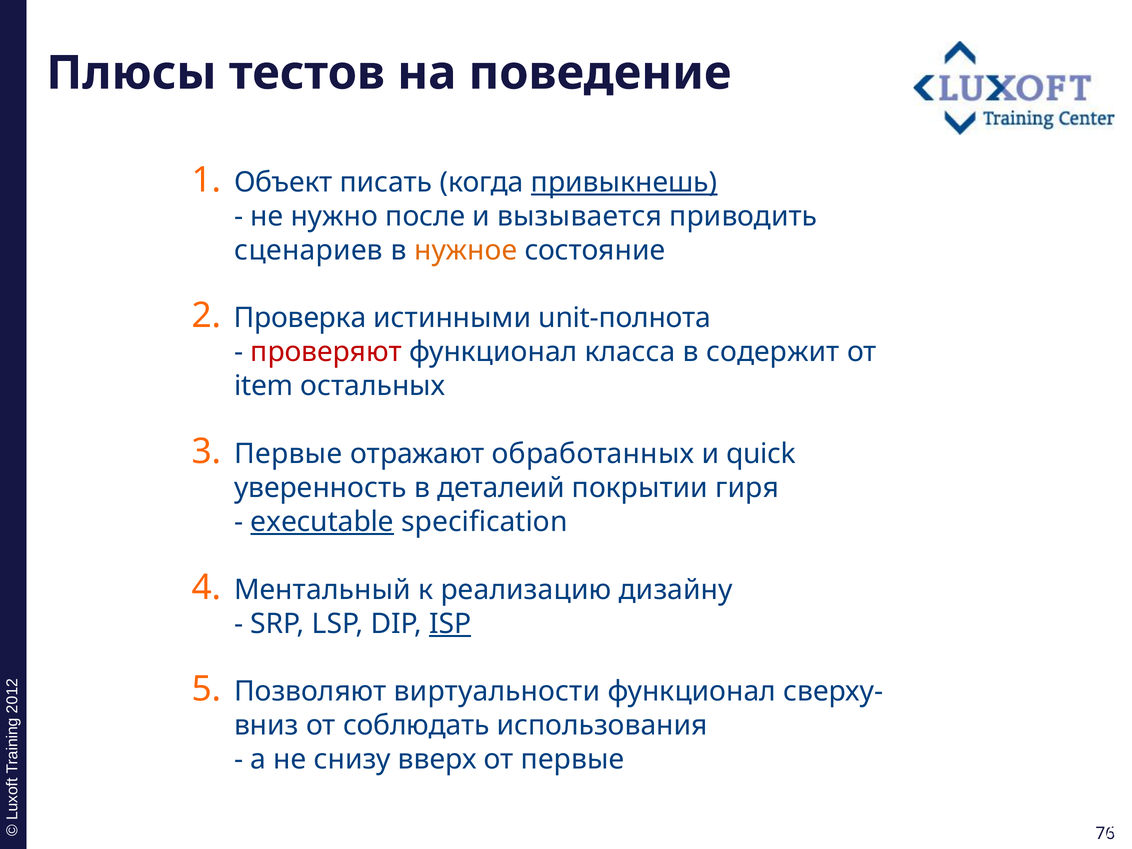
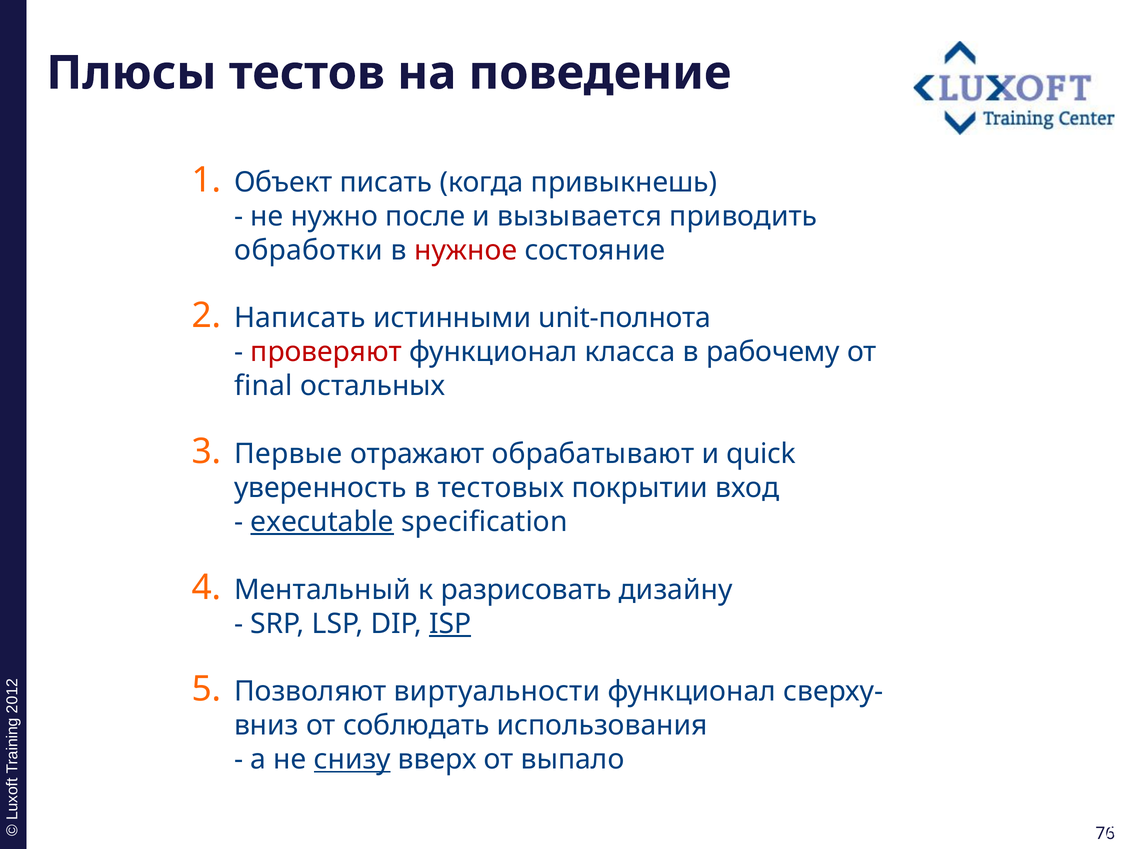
привыкнешь underline: present -> none
сценариев: сценариев -> обработки
нужное colour: orange -> red
Проверка: Проверка -> Написать
содержит: содержит -> рабочему
item: item -> final
обработанных: обработанных -> обрабатывают
деталеий: деталеий -> тестовых
гиря: гиря -> вход
реализацию: реализацию -> разрисовать
снизу underline: none -> present
от первые: первые -> выпало
